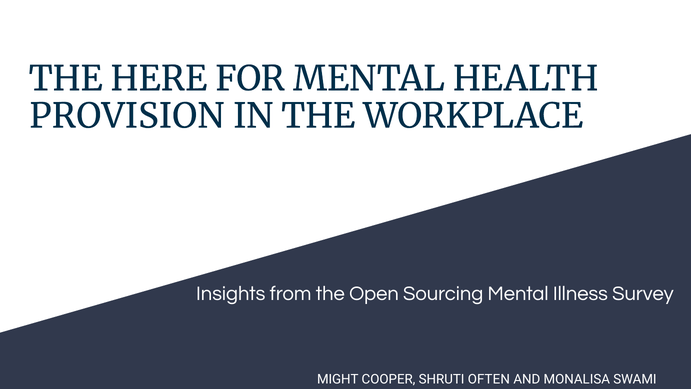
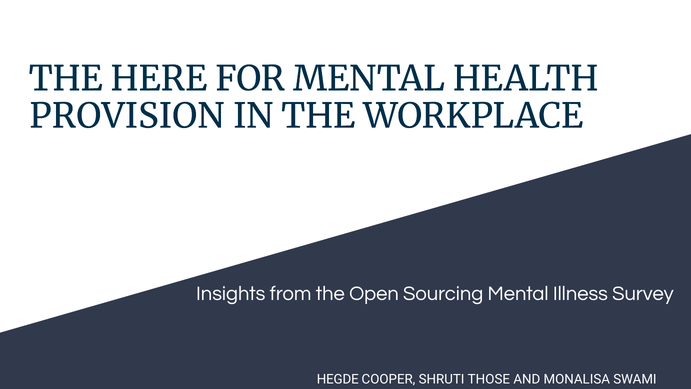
MIGHT: MIGHT -> HEGDE
OFTEN: OFTEN -> THOSE
